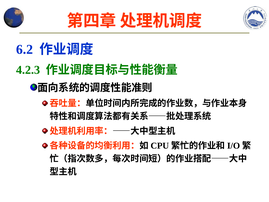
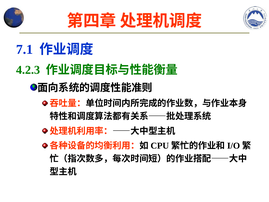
6.2: 6.2 -> 7.1
